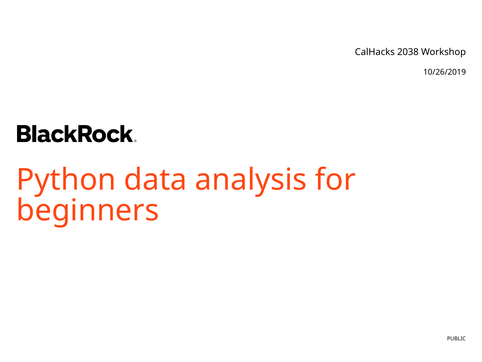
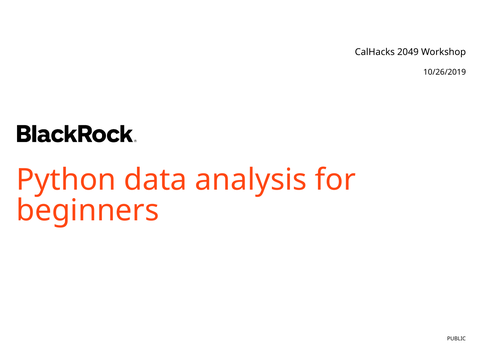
2038: 2038 -> 2049
